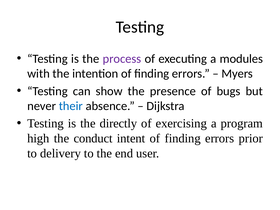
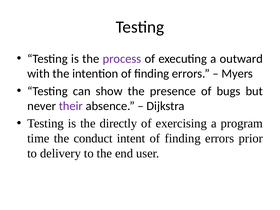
modules: modules -> outward
their colour: blue -> purple
high: high -> time
